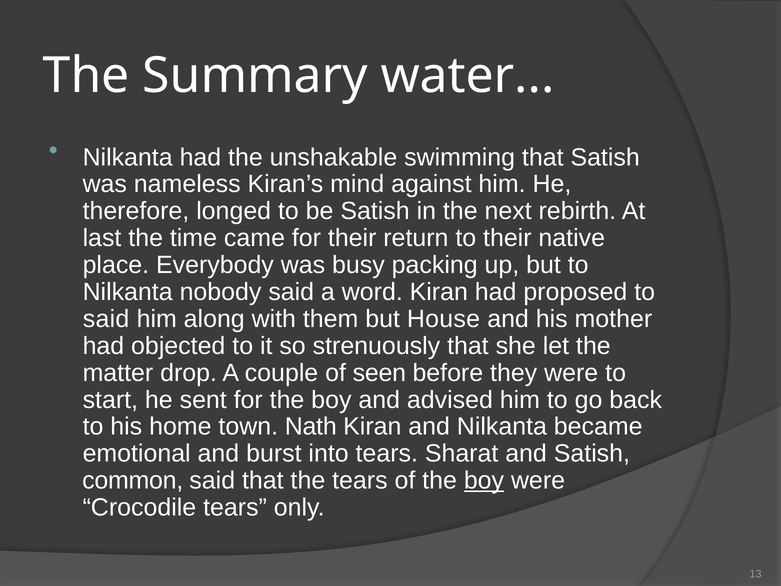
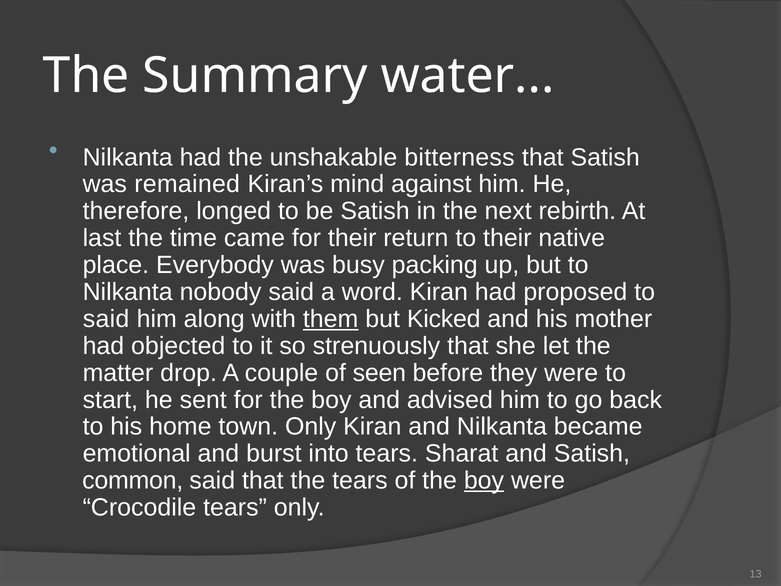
swimming: swimming -> bitterness
nameless: nameless -> remained
them underline: none -> present
House: House -> Kicked
town Nath: Nath -> Only
